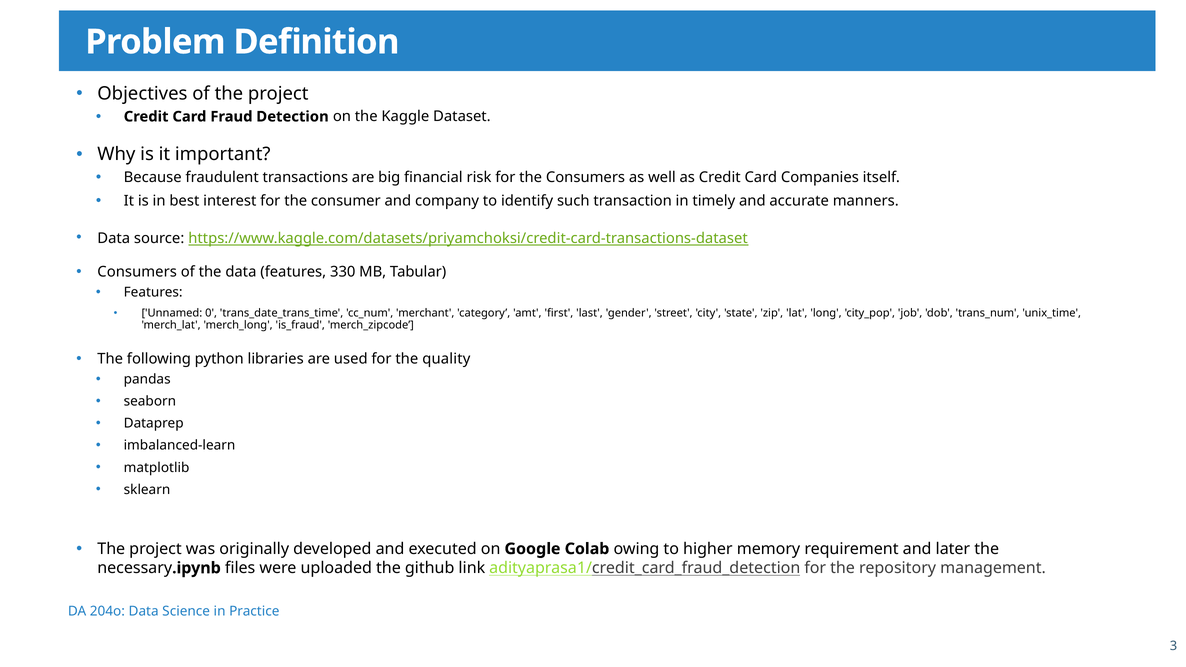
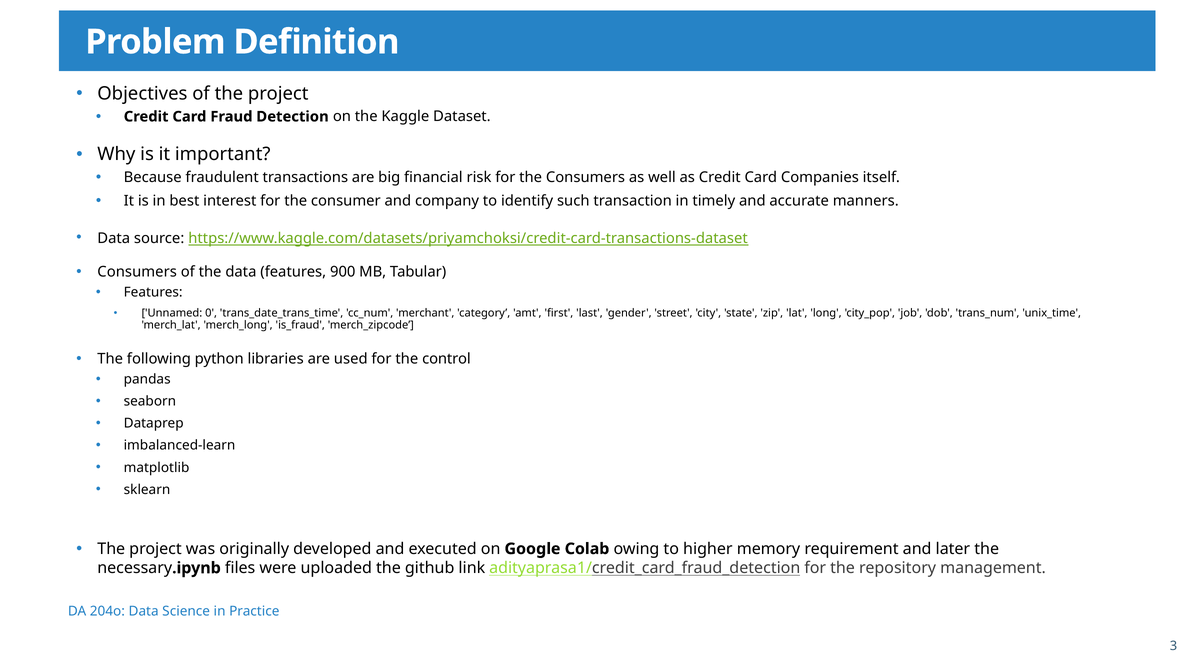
330: 330 -> 900
quality: quality -> control
